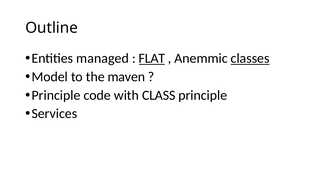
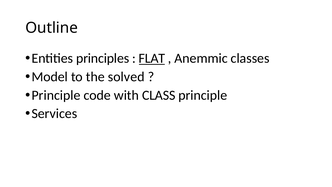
managed: managed -> principles
classes underline: present -> none
maven: maven -> solved
